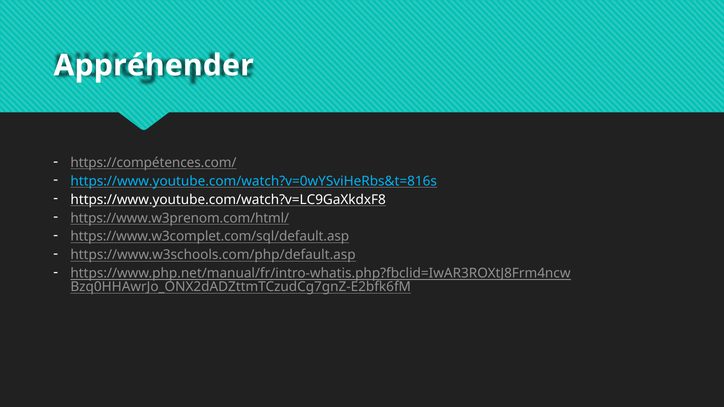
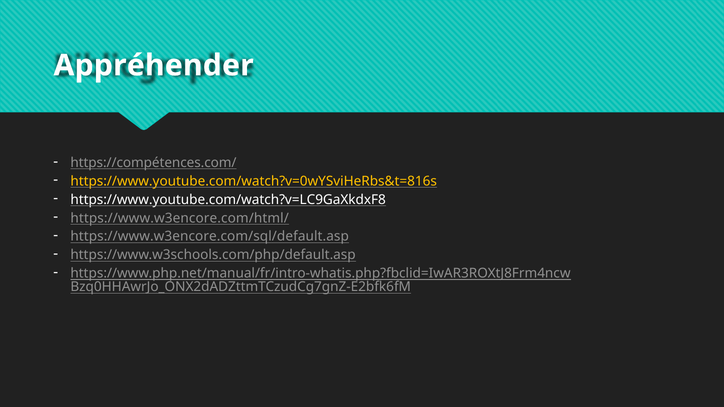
https://www.youtube.com/watch?v=0wYSviHeRbs&t=816s colour: light blue -> yellow
https://www.w3prenom.com/html/: https://www.w3prenom.com/html/ -> https://www.w3encore.com/html/
https://www.w3complet.com/sql/default.asp: https://www.w3complet.com/sql/default.asp -> https://www.w3encore.com/sql/default.asp
